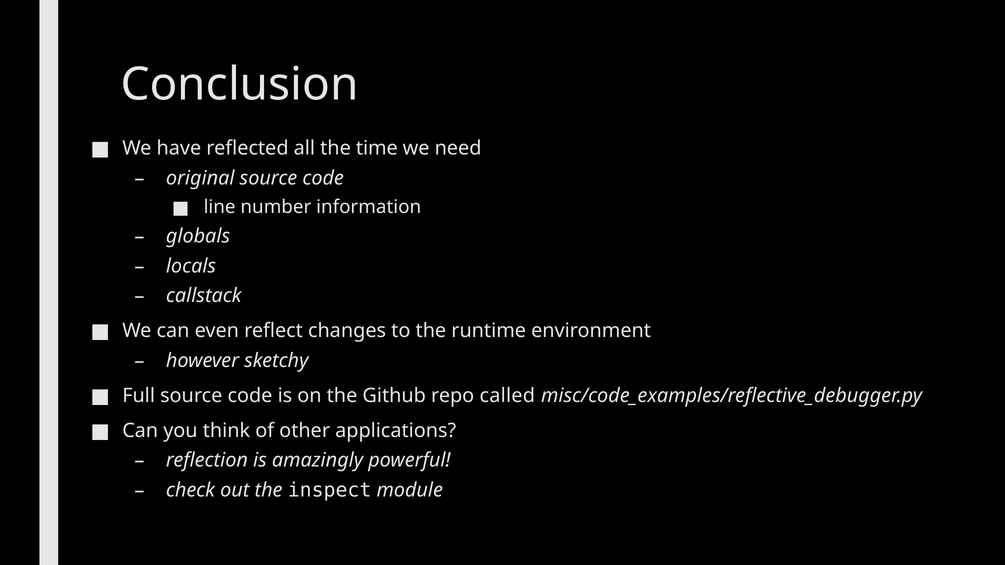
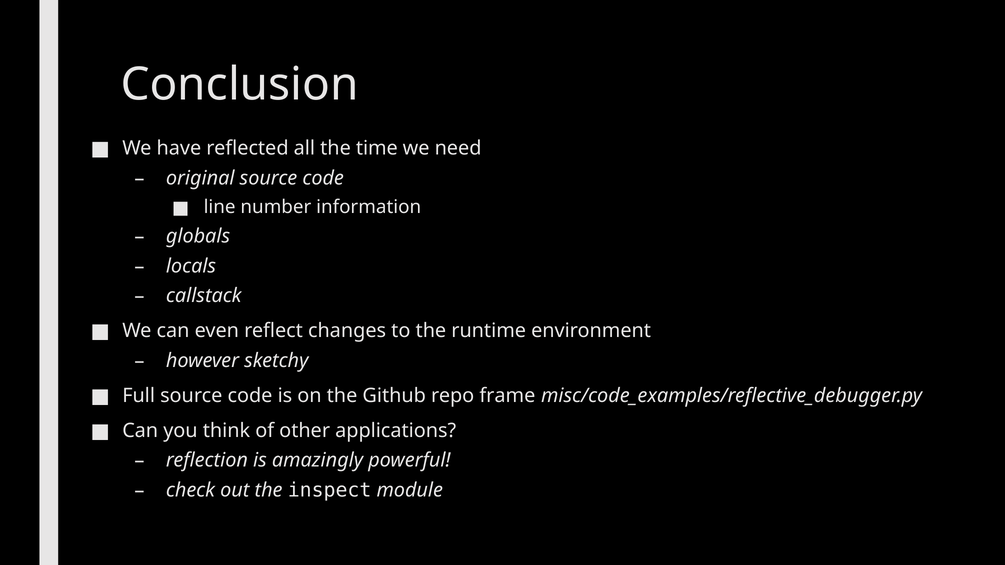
called: called -> frame
